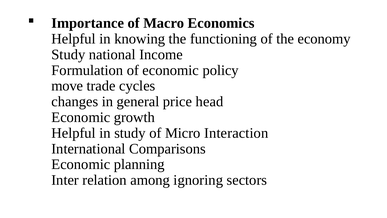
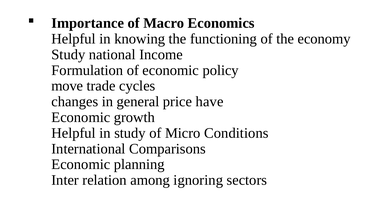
head: head -> have
Interaction: Interaction -> Conditions
